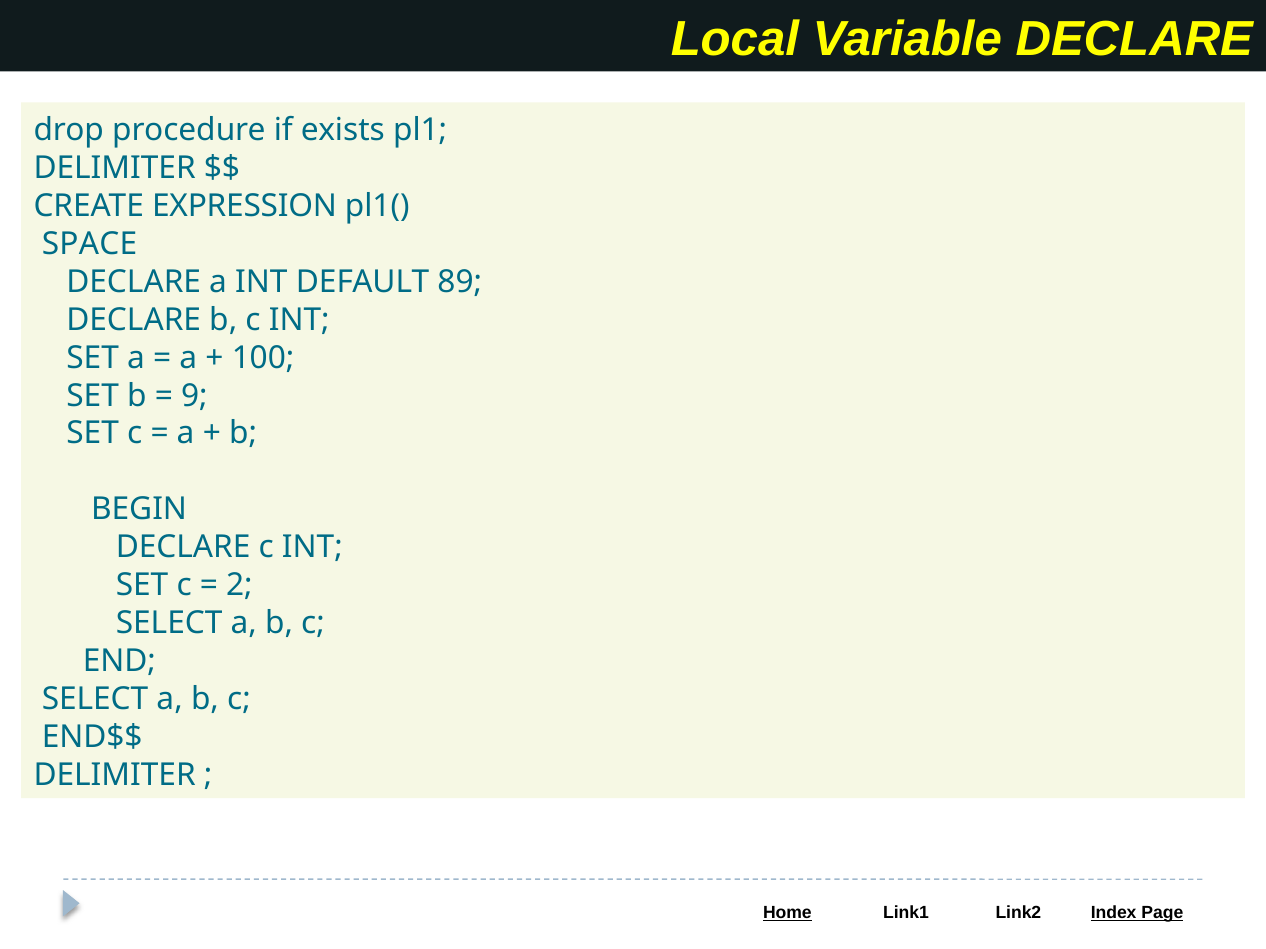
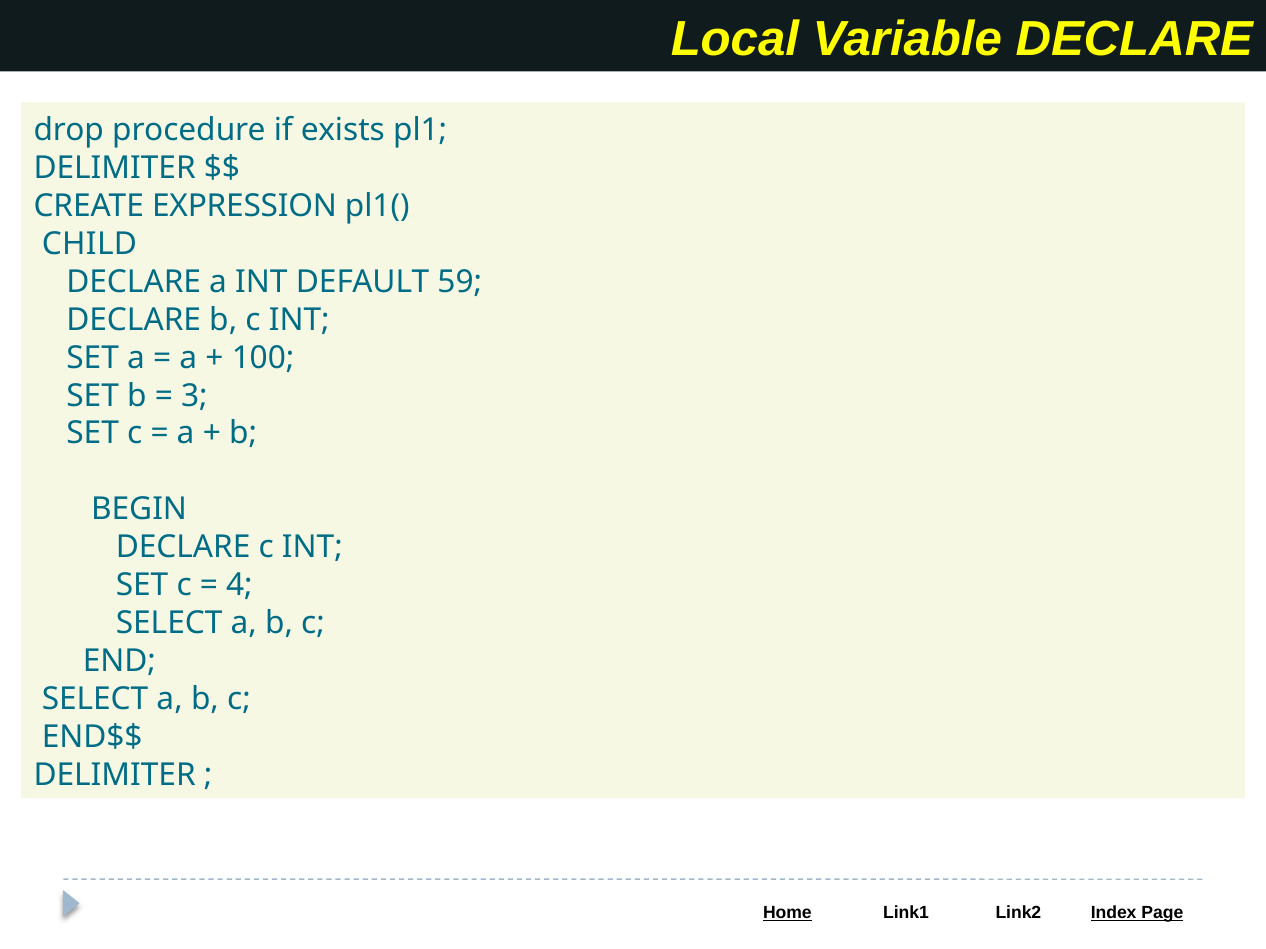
SPACE: SPACE -> CHILD
89: 89 -> 59
9: 9 -> 3
2: 2 -> 4
